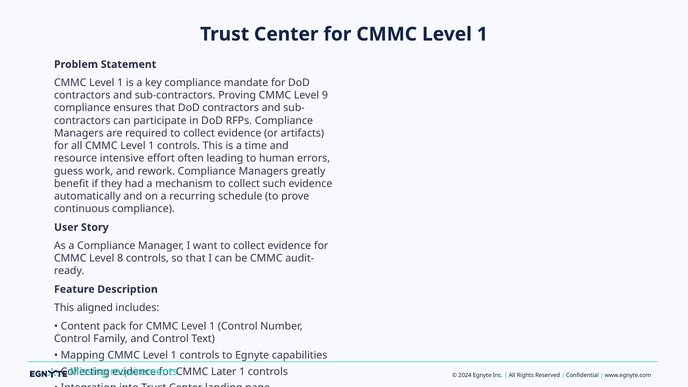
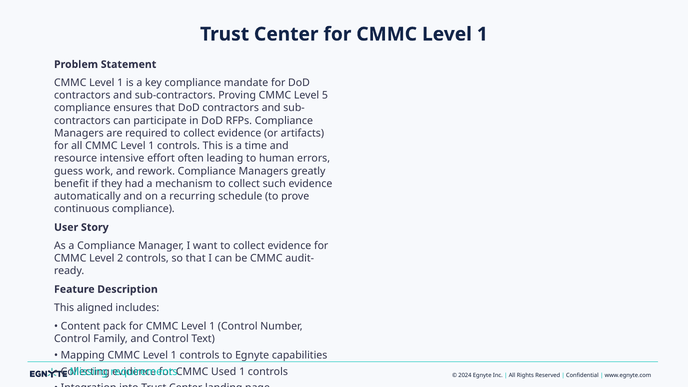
9: 9 -> 5
8: 8 -> 2
Later: Later -> Used
